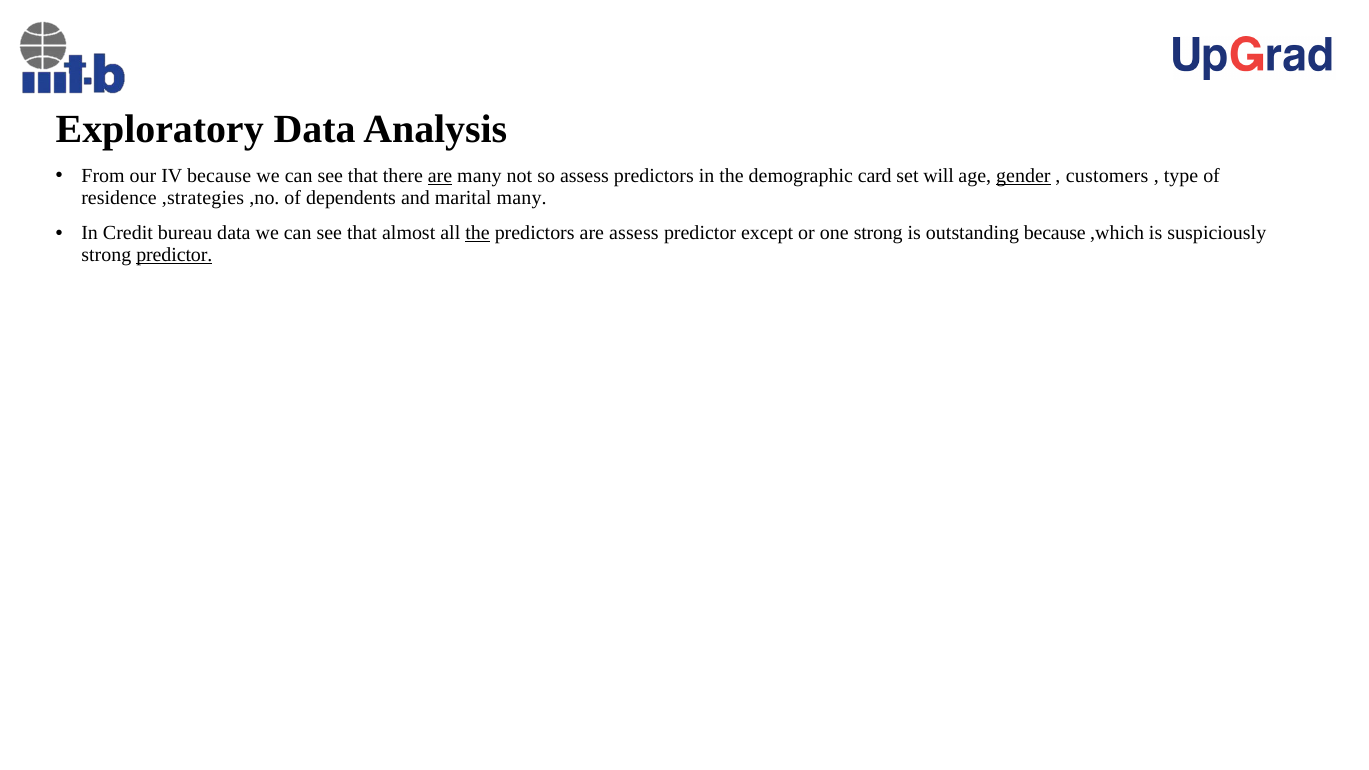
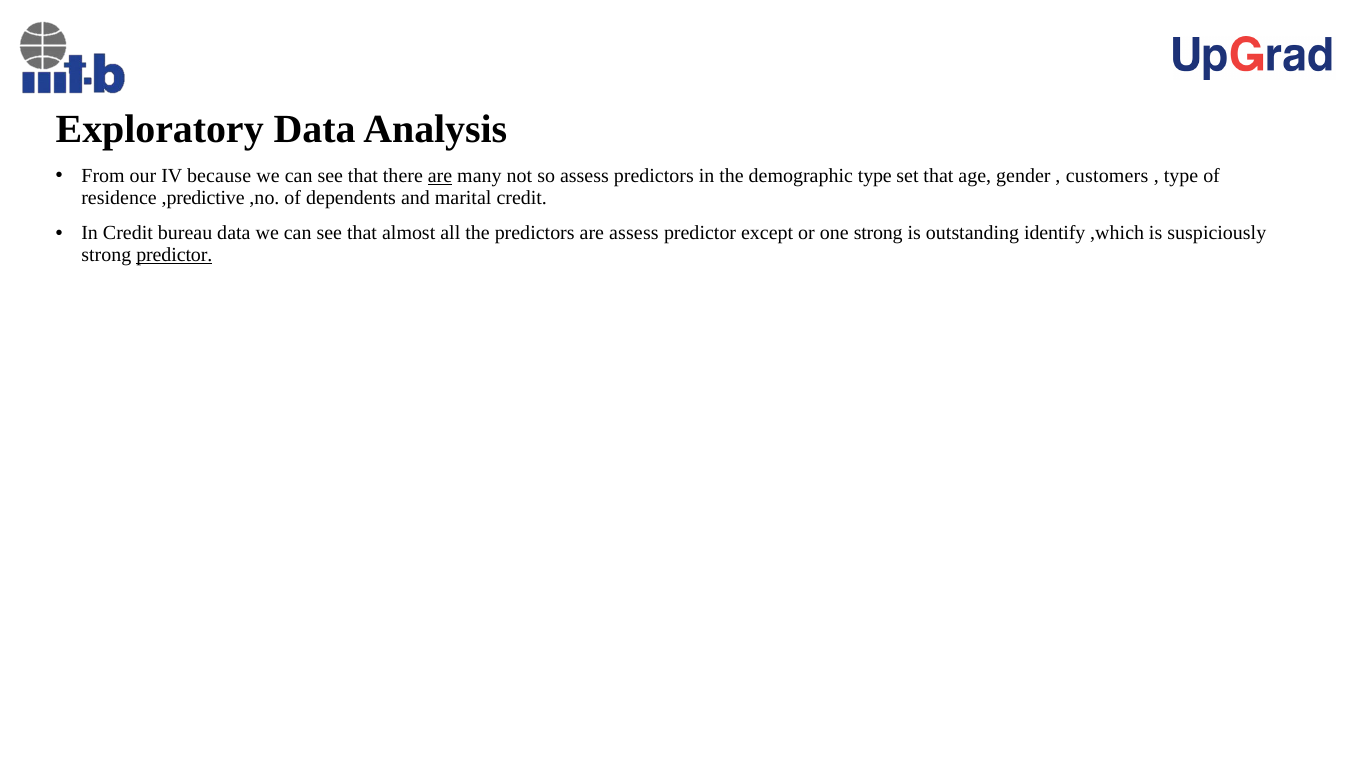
demographic card: card -> type
set will: will -> that
gender underline: present -> none
,strategies: ,strategies -> ,predictive
marital many: many -> credit
the at (478, 233) underline: present -> none
outstanding because: because -> identify
